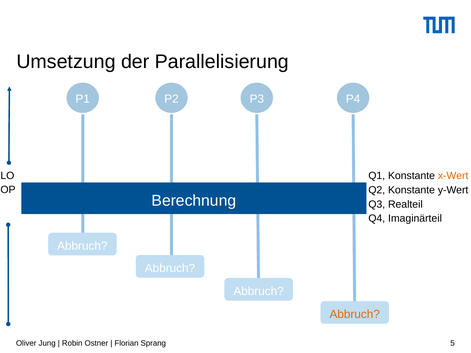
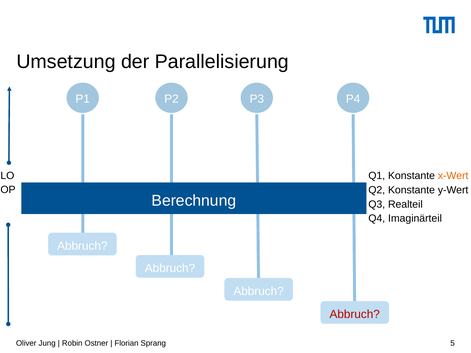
Abbruch at (355, 315) colour: orange -> red
